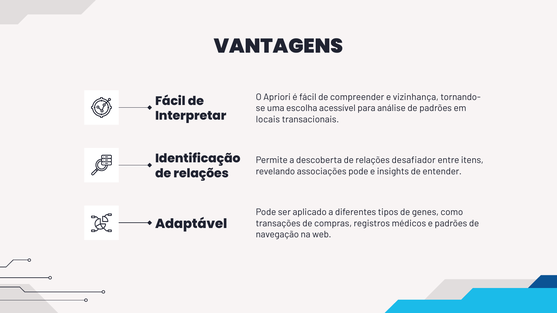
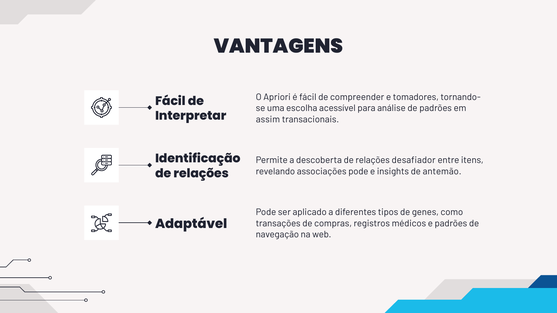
vizinhança: vizinhança -> tomadores
locais: locais -> assim
entender: entender -> antemão
